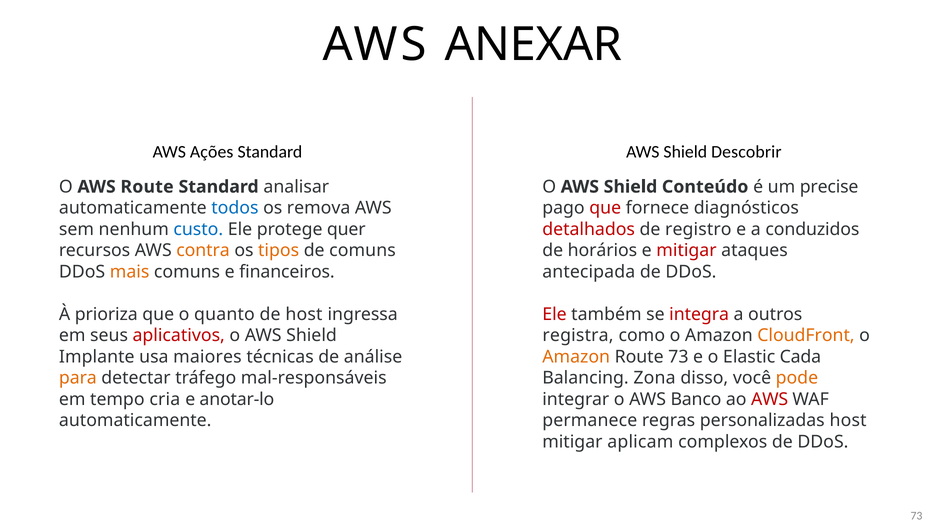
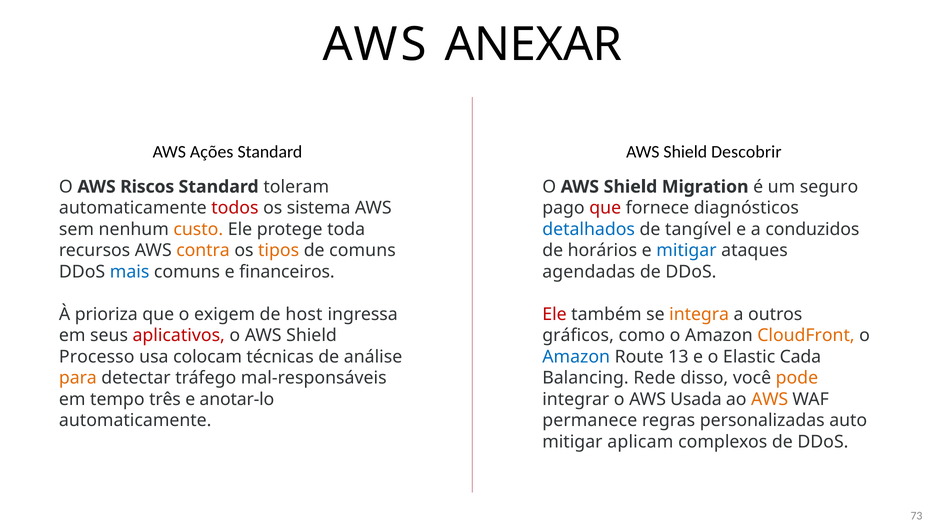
AWS Route: Route -> Riscos
analisar: analisar -> toleram
Conteúdo: Conteúdo -> Migration
precise: precise -> seguro
todos colour: blue -> red
remova: remova -> sistema
custo colour: blue -> orange
quer: quer -> toda
detalhados colour: red -> blue
registro: registro -> tangível
mitigar at (686, 251) colour: red -> blue
mais colour: orange -> blue
antecipada: antecipada -> agendadas
quanto: quanto -> exigem
integra colour: red -> orange
registra: registra -> gráficos
Implante: Implante -> Processo
maiores: maiores -> colocam
Amazon at (576, 357) colour: orange -> blue
Route 73: 73 -> 13
Zona: Zona -> Rede
cria: cria -> três
Banco: Banco -> Usada
AWS at (770, 400) colour: red -> orange
personalizadas host: host -> auto
